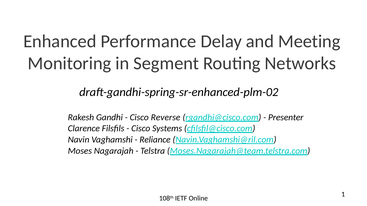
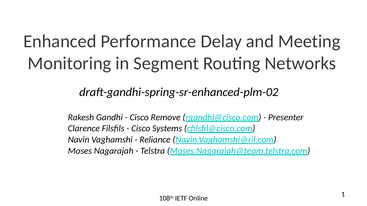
Reverse: Reverse -> Remove
